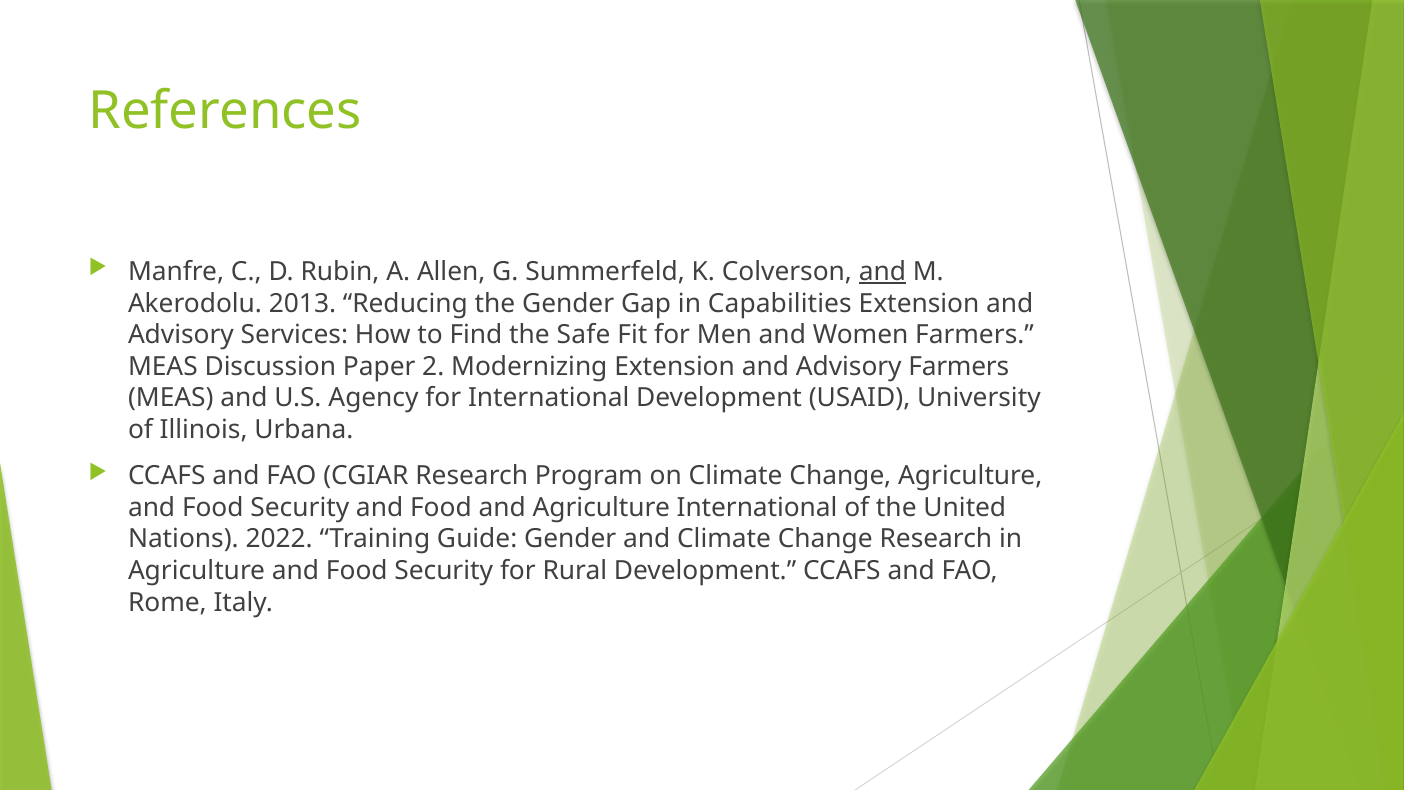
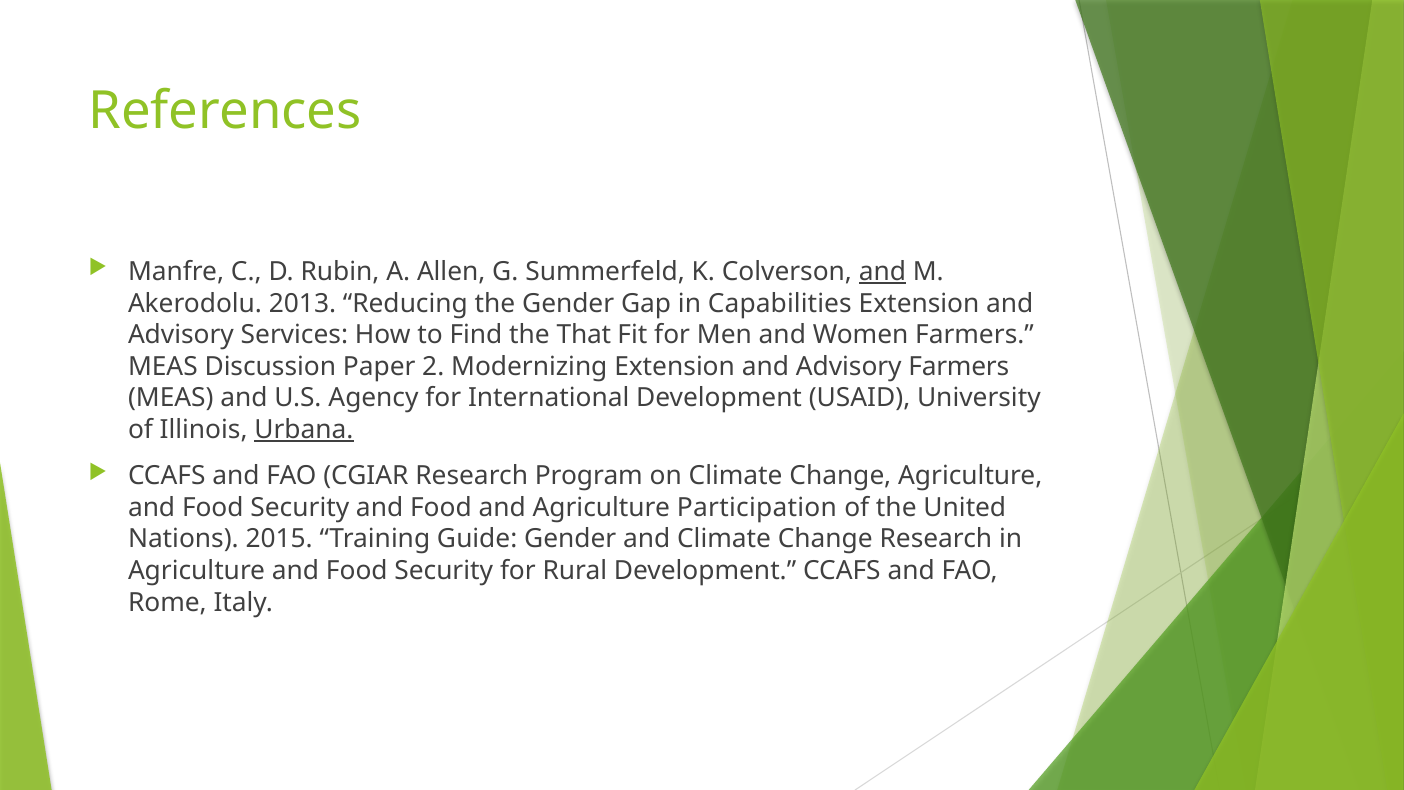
Safe: Safe -> That
Urbana underline: none -> present
Agriculture International: International -> Participation
2022: 2022 -> 2015
